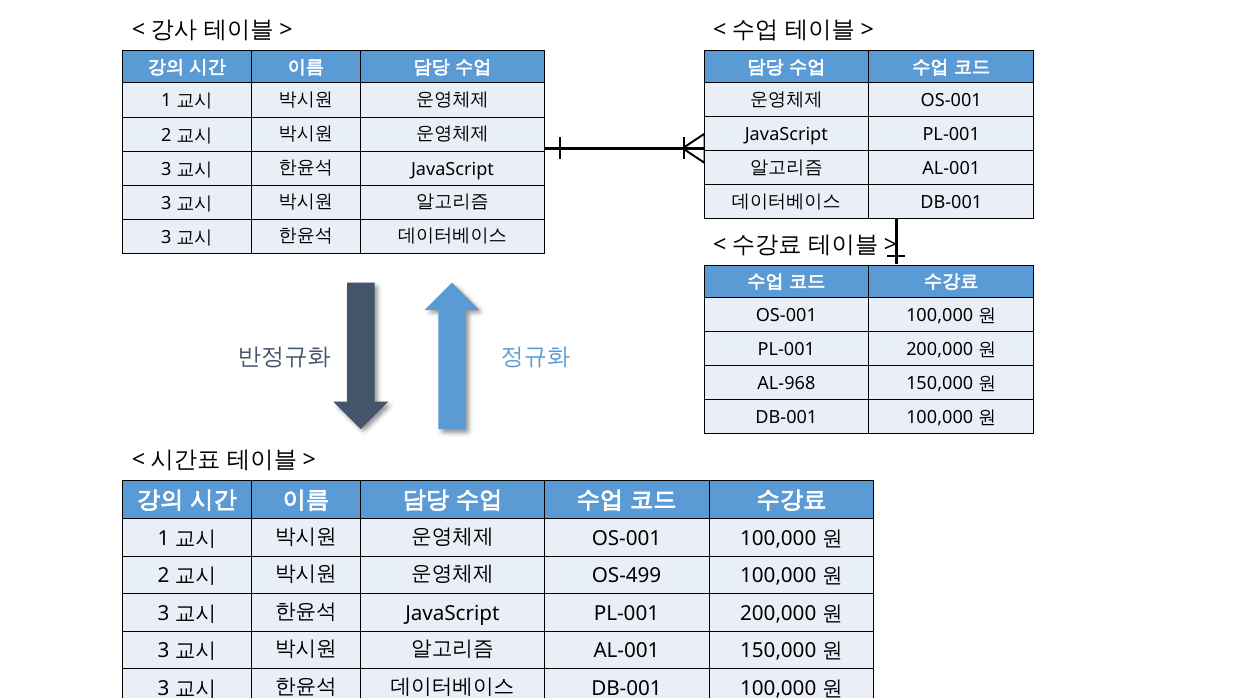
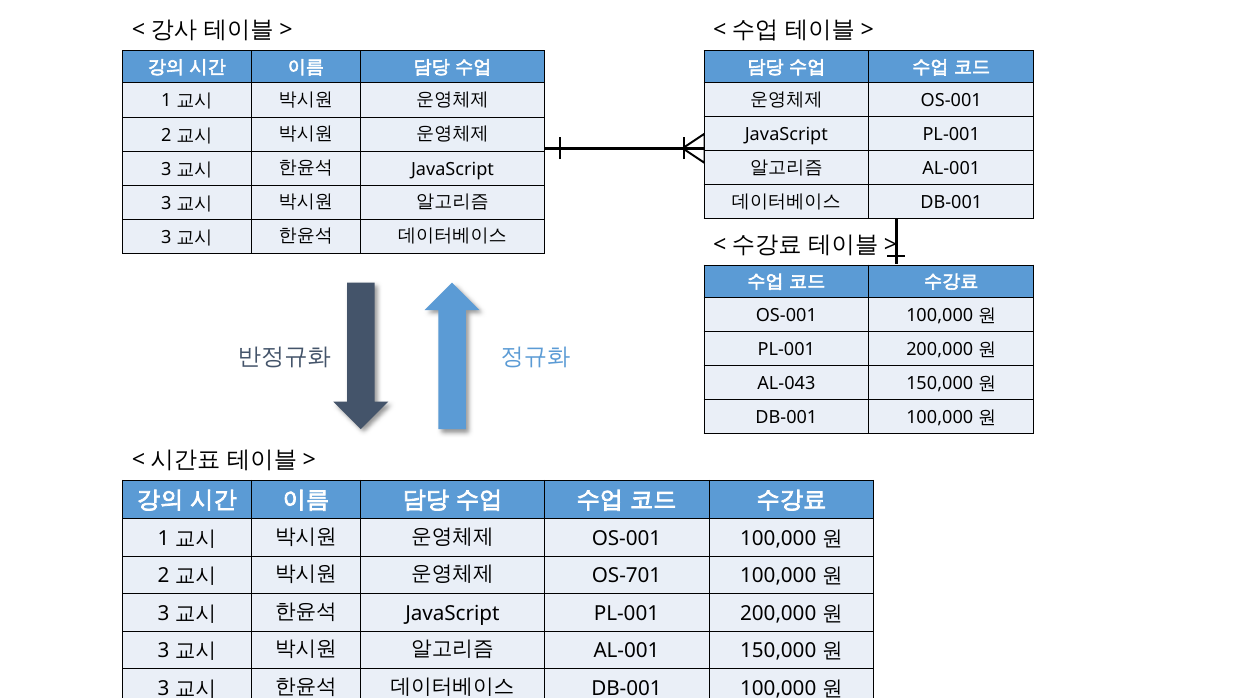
AL-968: AL-968 -> AL-043
OS-499: OS-499 -> OS-701
